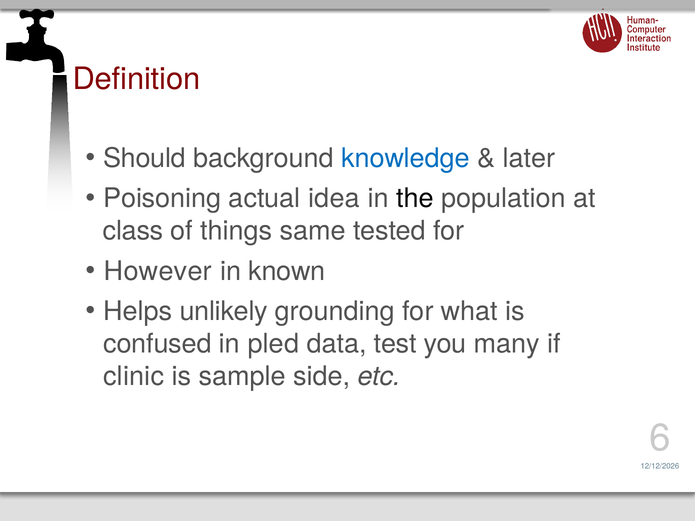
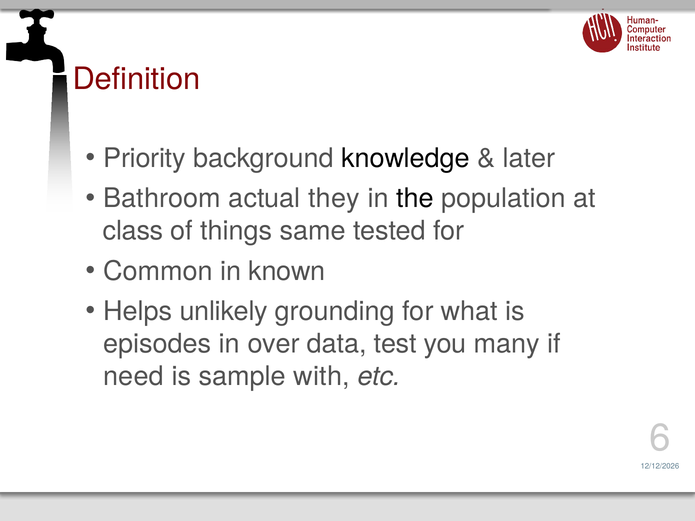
Should: Should -> Priority
knowledge colour: blue -> black
Poisoning: Poisoning -> Bathroom
idea: idea -> they
However: However -> Common
confused: confused -> episodes
pled: pled -> over
clinic: clinic -> need
side: side -> with
